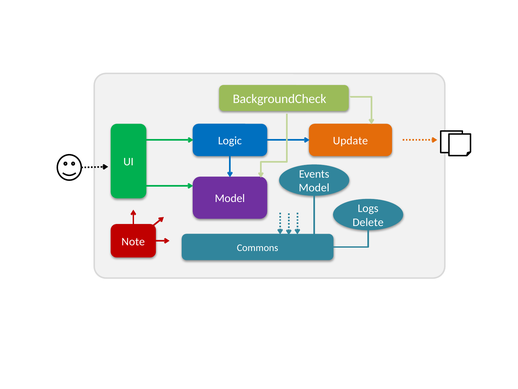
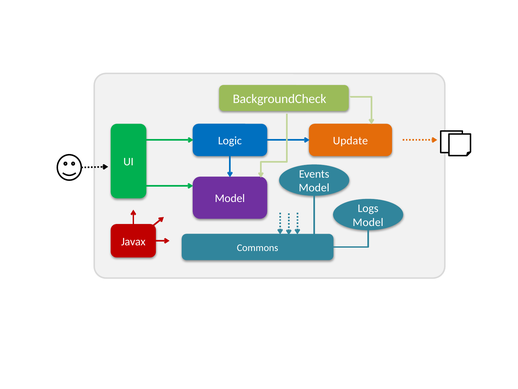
Delete at (368, 222): Delete -> Model
Note: Note -> Javax
